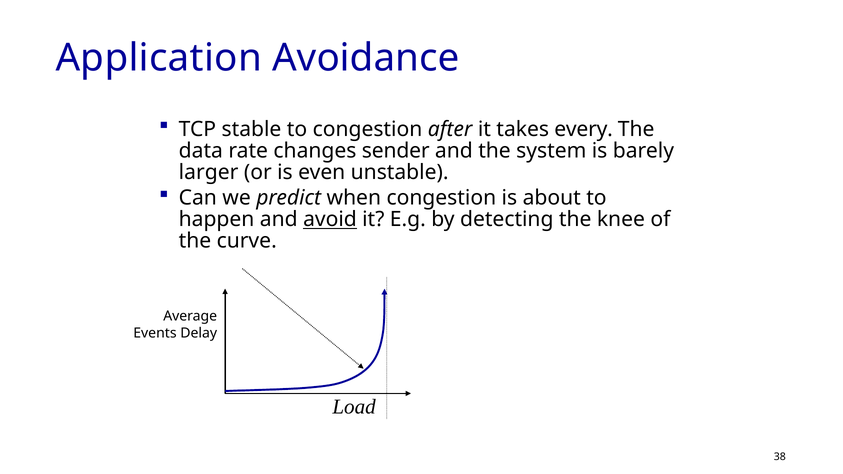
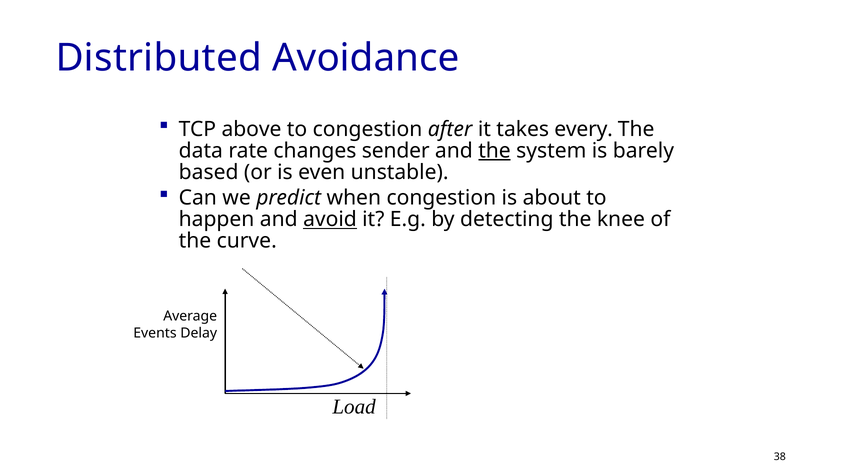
Application: Application -> Distributed
stable: stable -> above
the at (495, 151) underline: none -> present
larger: larger -> based
